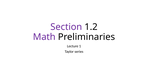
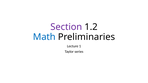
Math colour: purple -> blue
